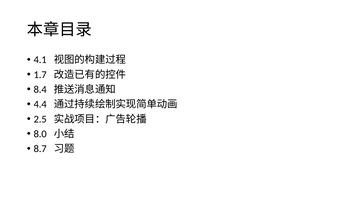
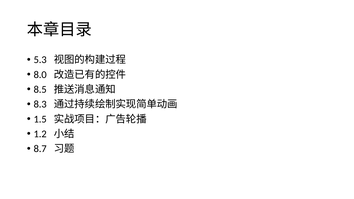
4.1: 4.1 -> 5.3
1.7: 1.7 -> 8.0
8.4: 8.4 -> 8.5
4.4: 4.4 -> 8.3
2.5: 2.5 -> 1.5
8.0: 8.0 -> 1.2
